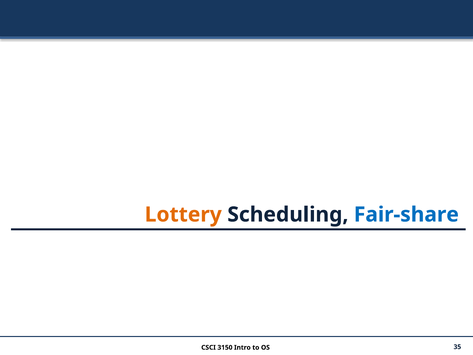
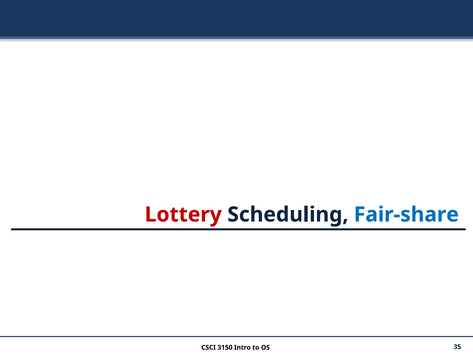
Lottery colour: orange -> red
